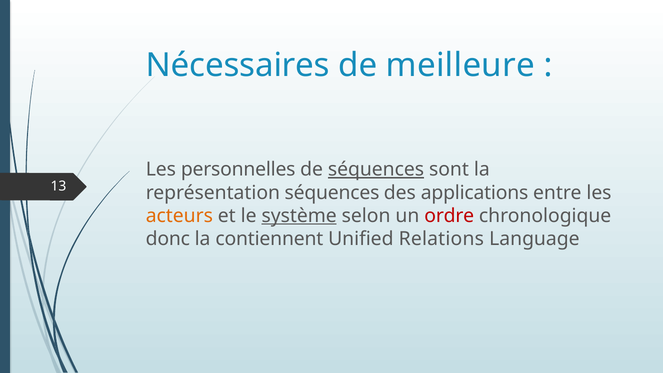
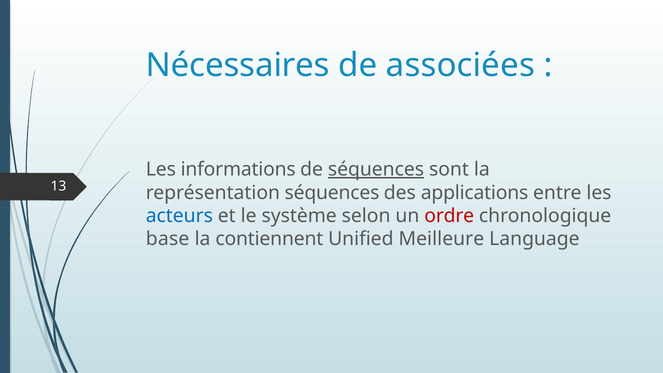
meilleure: meilleure -> associées
personnelles: personnelles -> informations
acteurs colour: orange -> blue
système underline: present -> none
donc: donc -> base
Relations: Relations -> Meilleure
